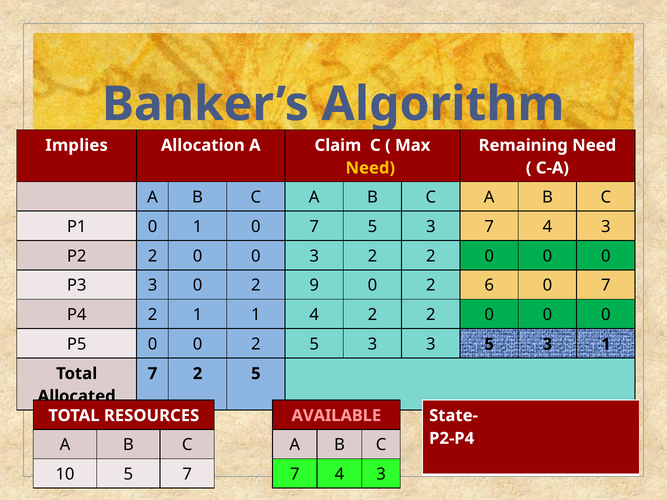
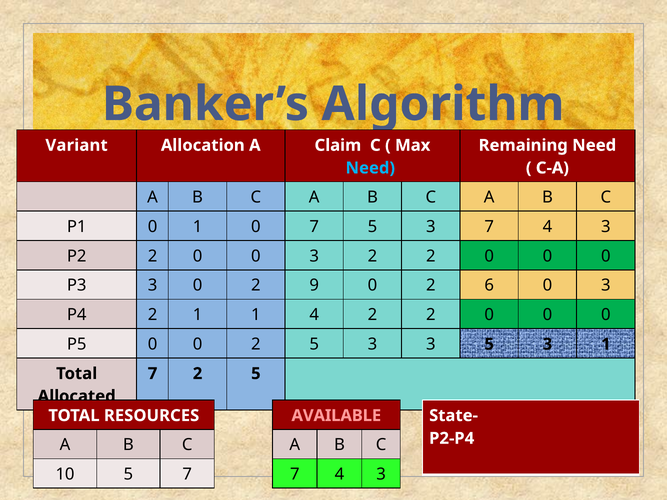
Implies: Implies -> Variant
Need at (370, 168) colour: yellow -> light blue
6 0 7: 7 -> 3
